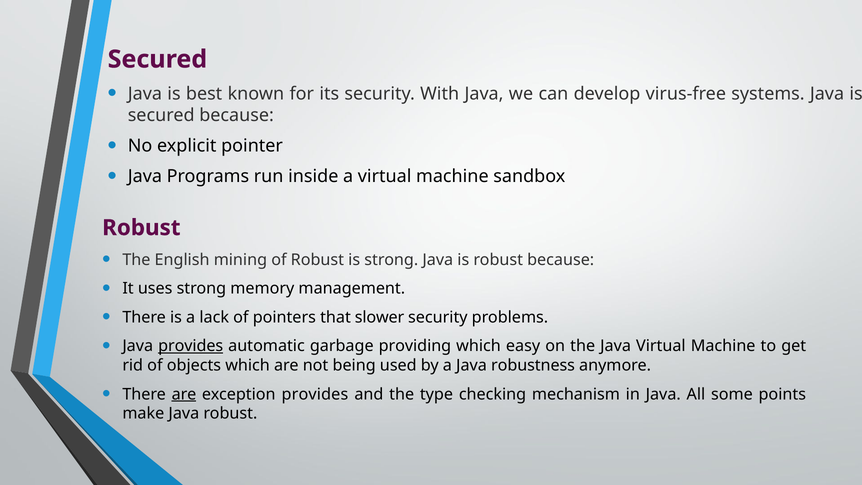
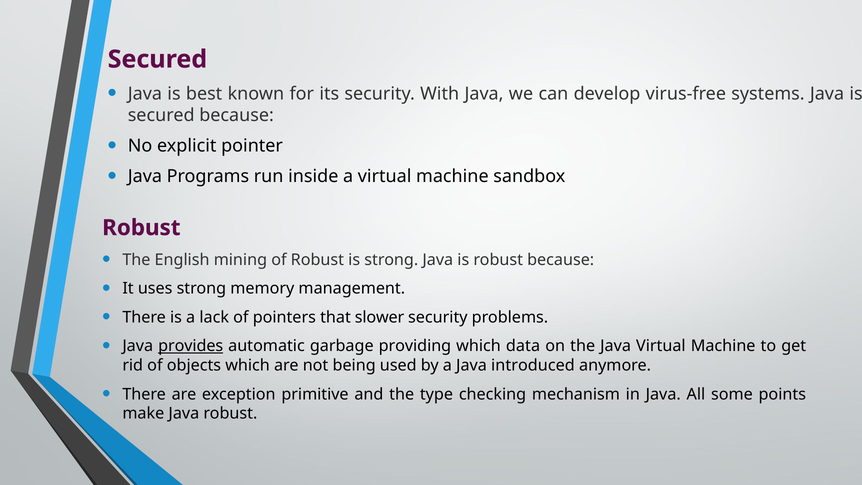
easy: easy -> data
robustness: robustness -> introduced
are at (184, 394) underline: present -> none
exception provides: provides -> primitive
